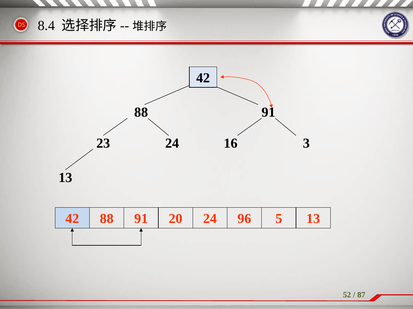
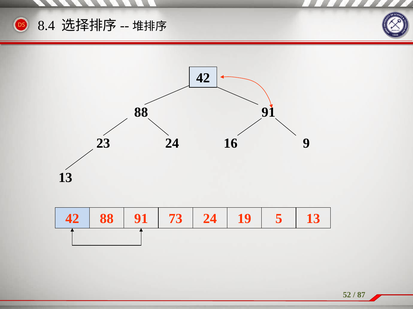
3: 3 -> 9
20: 20 -> 73
96: 96 -> 19
